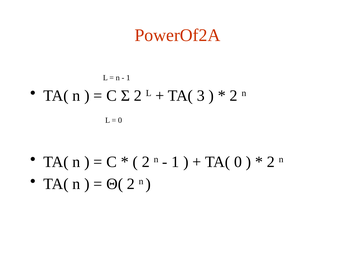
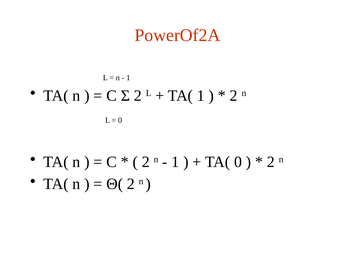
TA( 3: 3 -> 1
